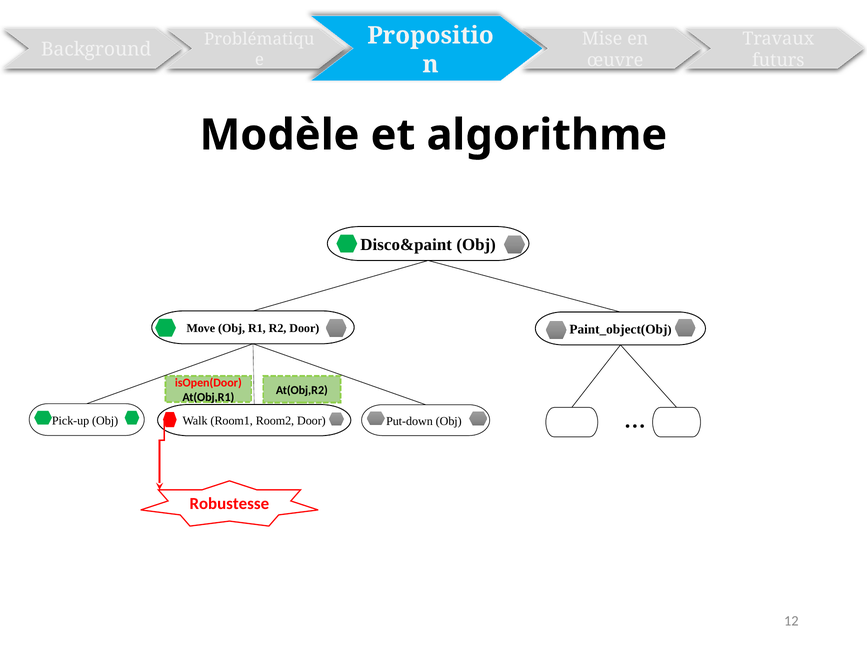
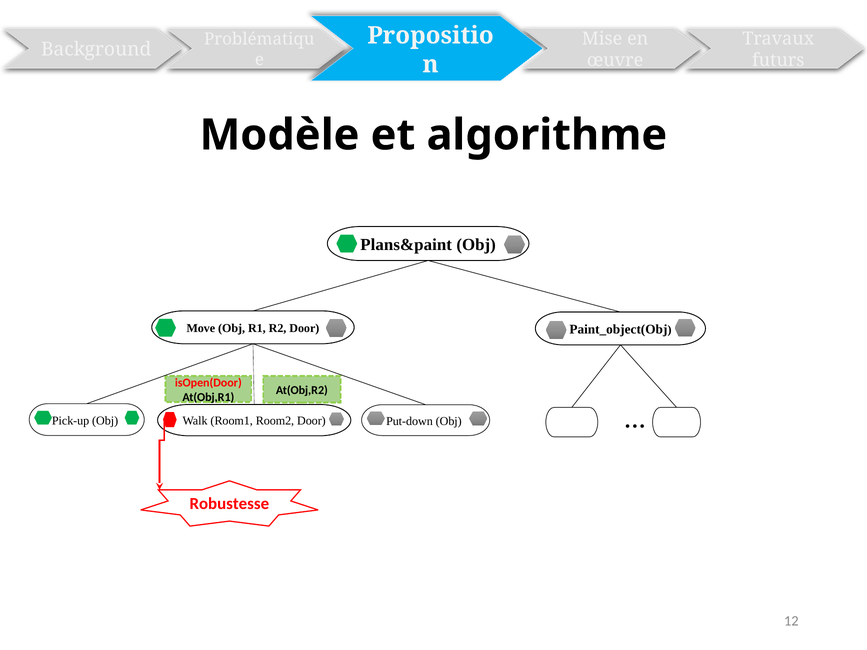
Disco&paint: Disco&paint -> Plans&paint
